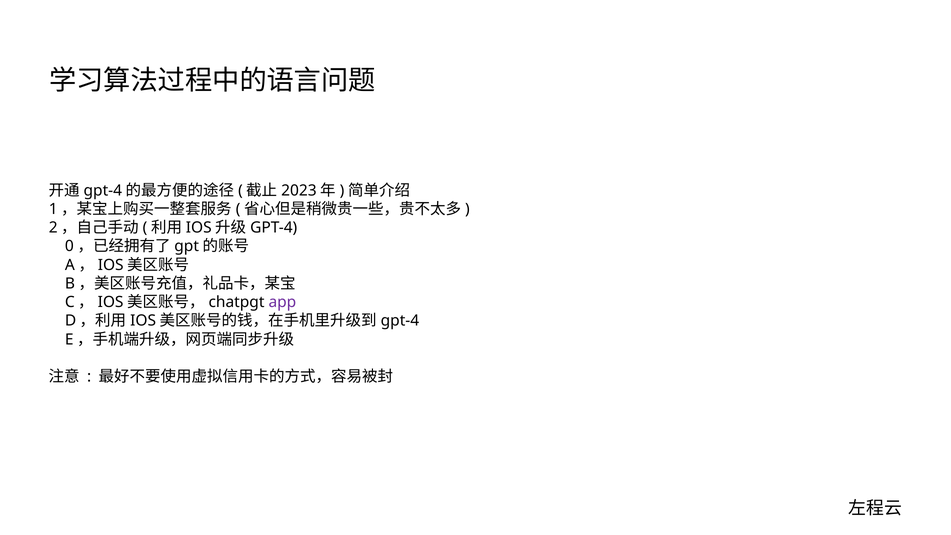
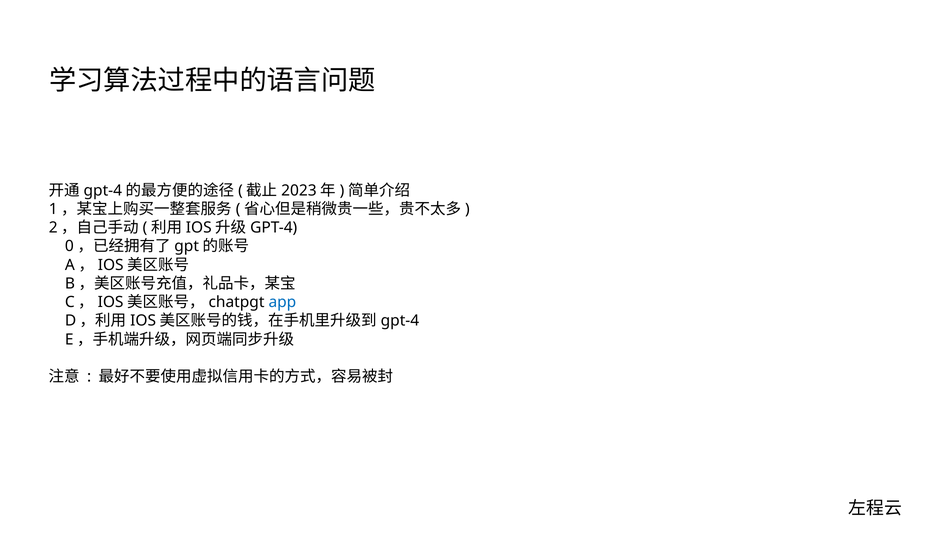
app colour: purple -> blue
